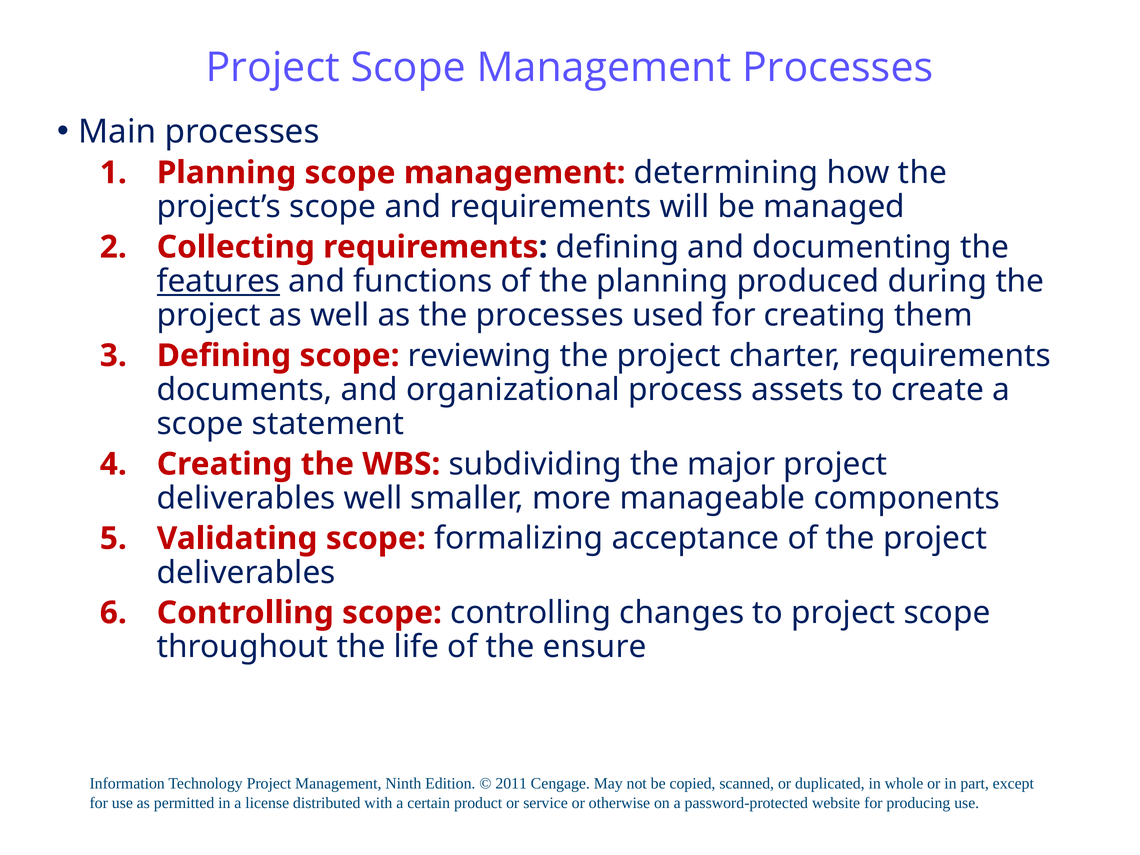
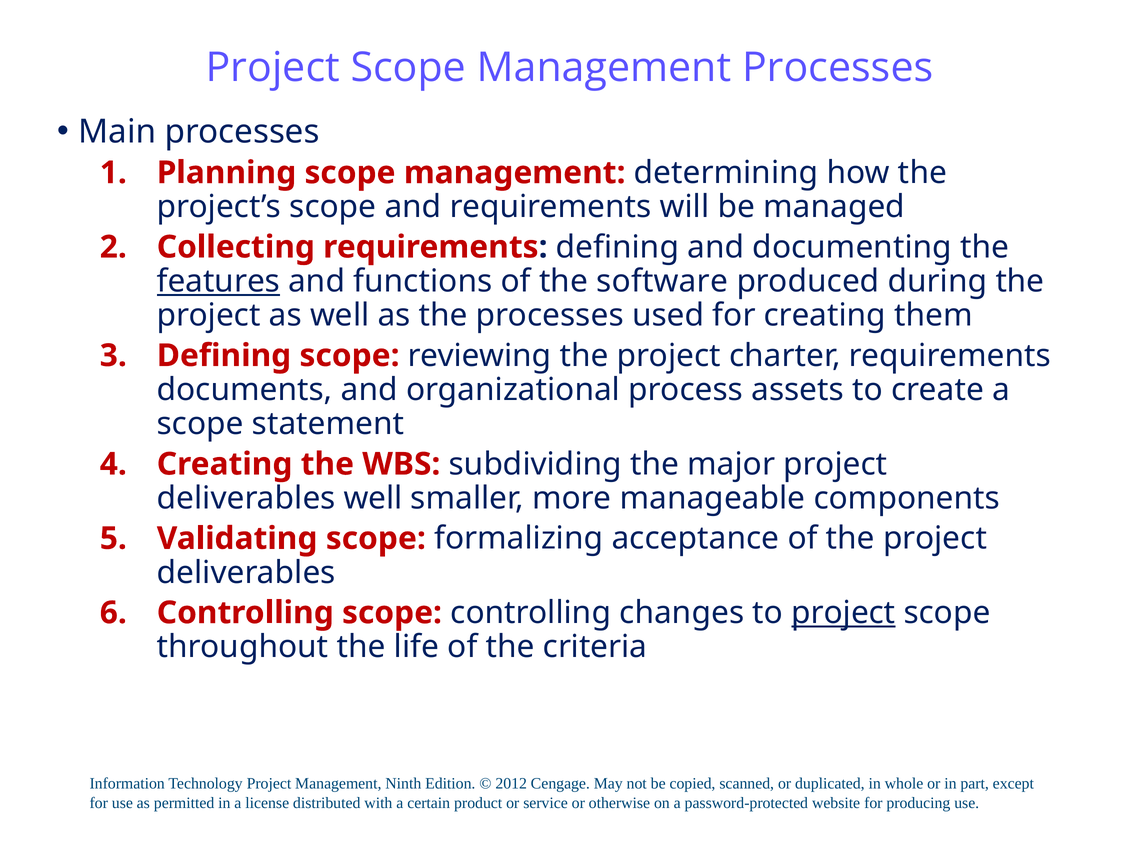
the planning: planning -> software
project at (843, 613) underline: none -> present
ensure: ensure -> criteria
2011: 2011 -> 2012
